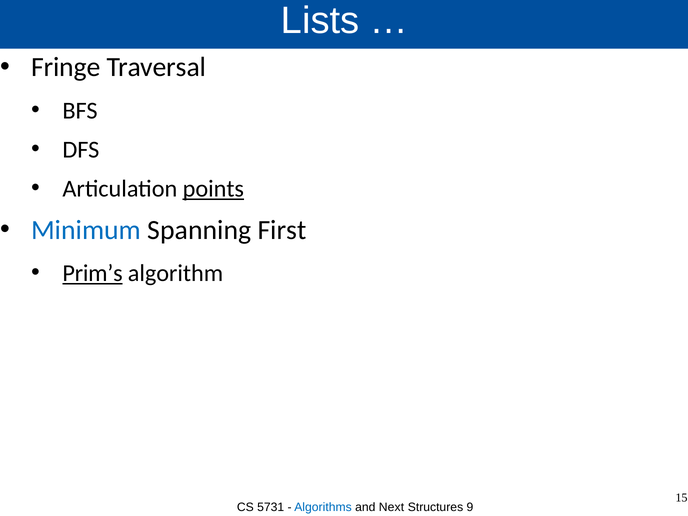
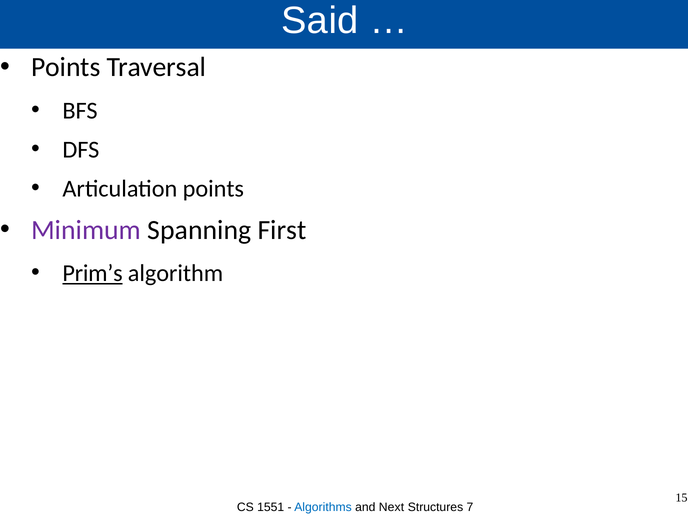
Lists: Lists -> Said
Fringe at (66, 67): Fringe -> Points
points at (213, 189) underline: present -> none
Minimum colour: blue -> purple
5731: 5731 -> 1551
9: 9 -> 7
